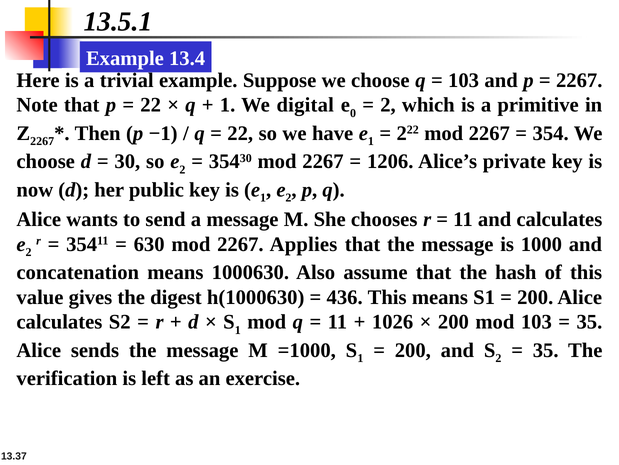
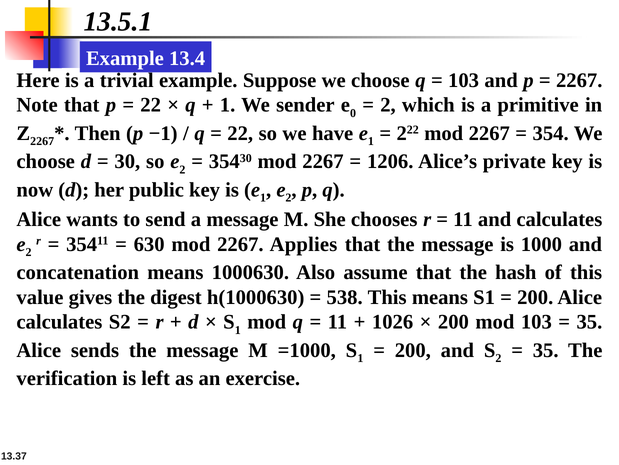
digital: digital -> sender
436: 436 -> 538
